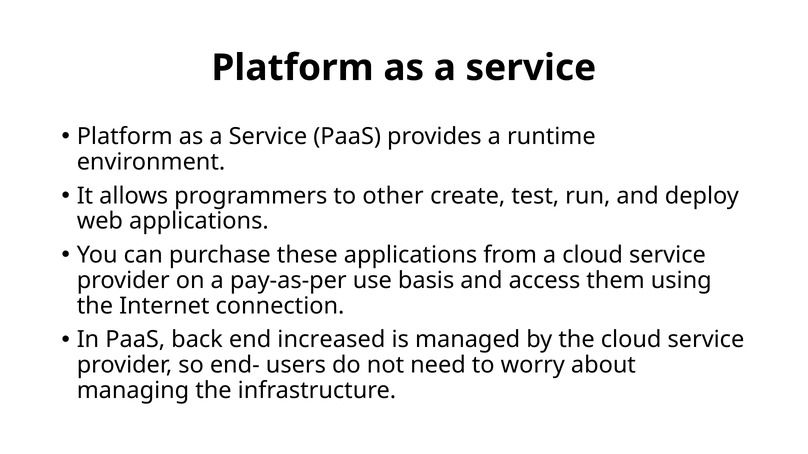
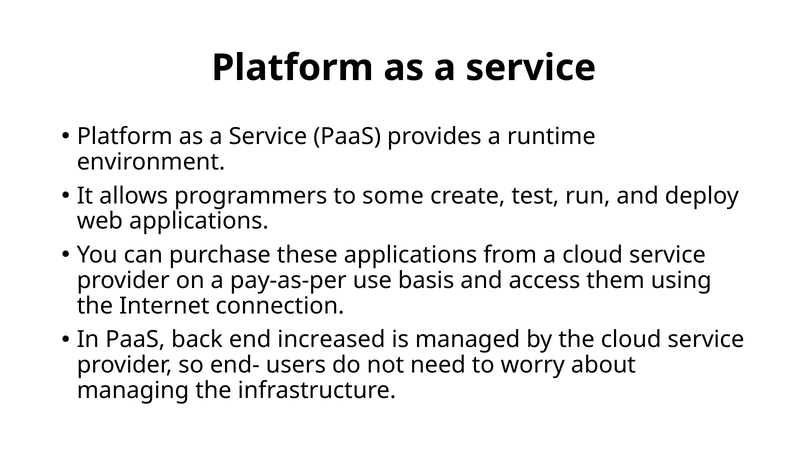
other: other -> some
